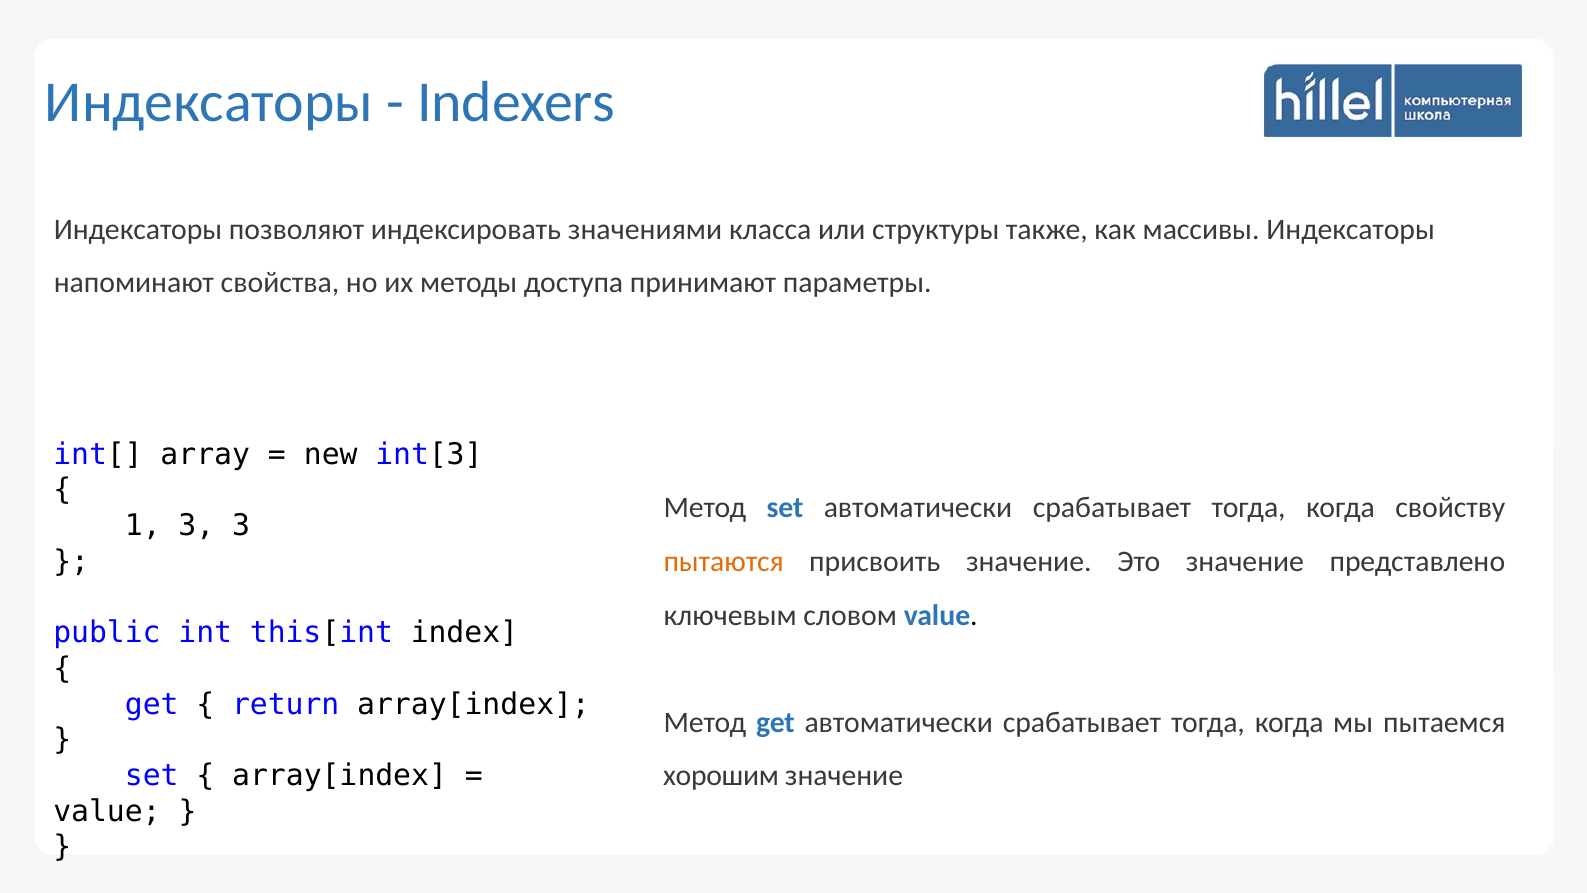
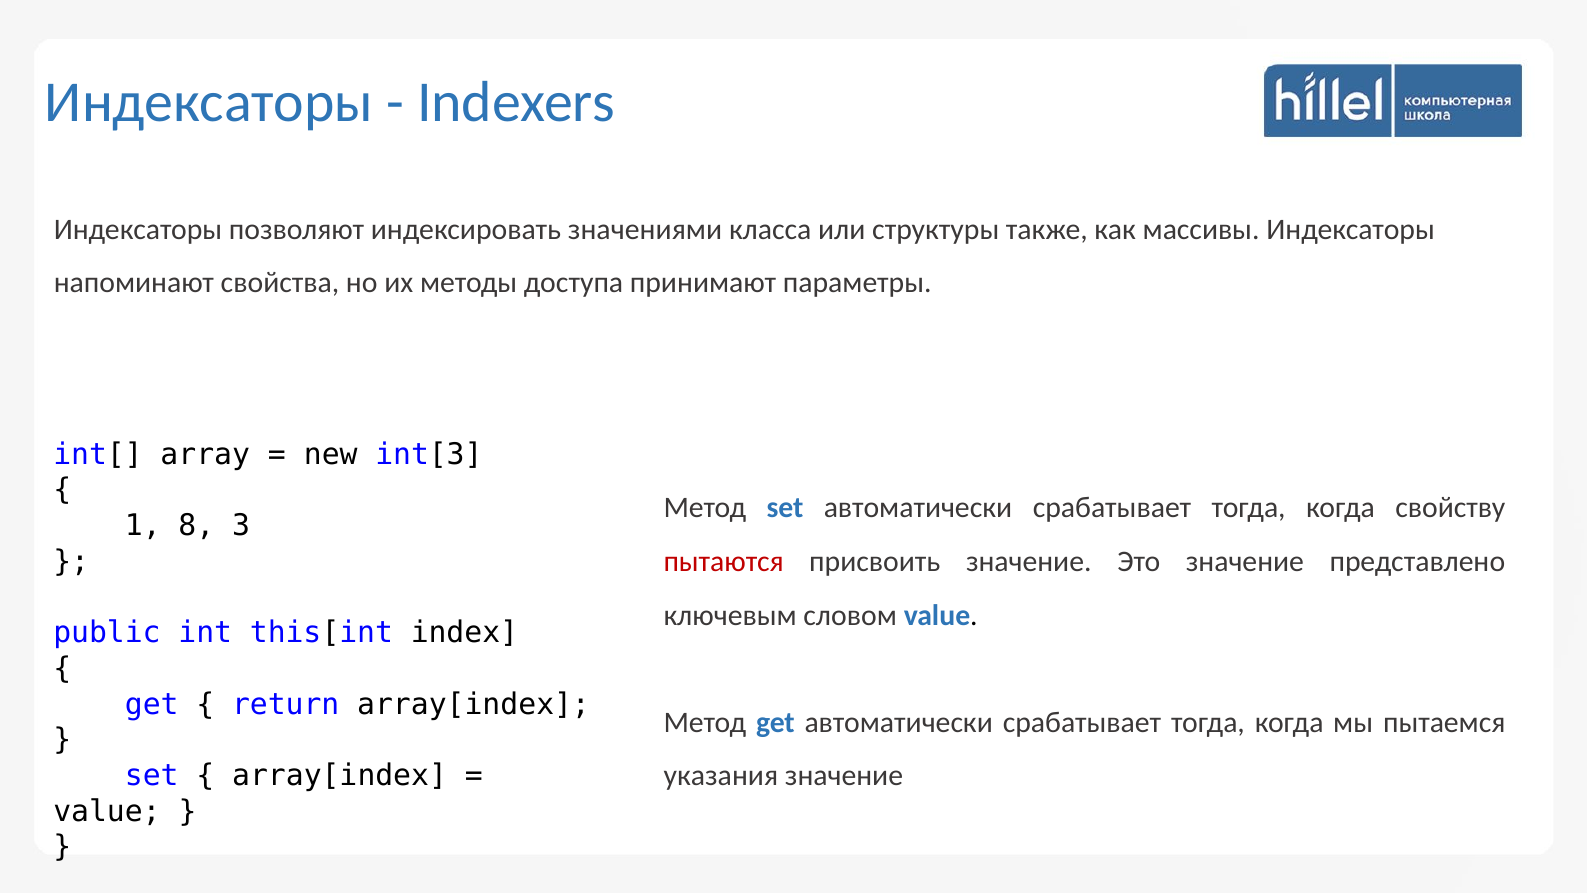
1 3: 3 -> 8
пытаются colour: orange -> red
хорошим: хорошим -> указания
